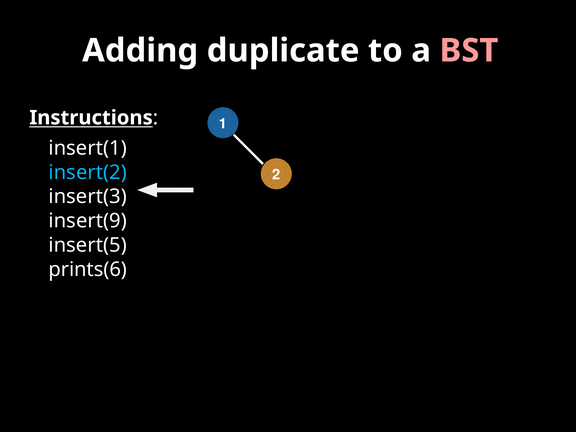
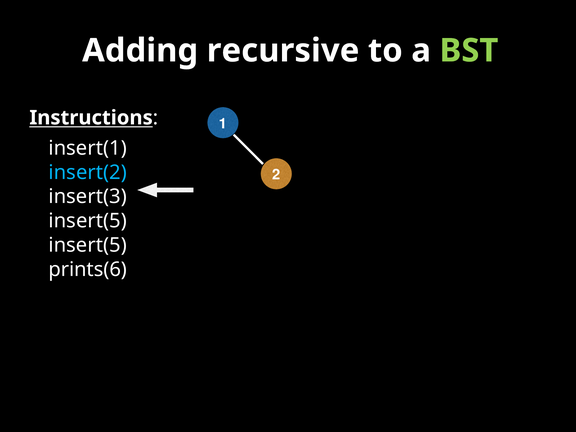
duplicate: duplicate -> recursive
BST colour: pink -> light green
insert(9 at (88, 221): insert(9 -> insert(5
